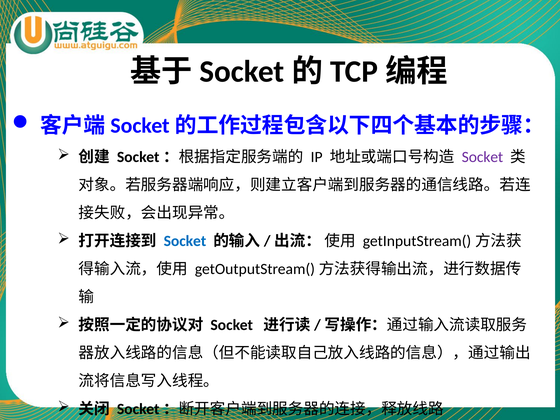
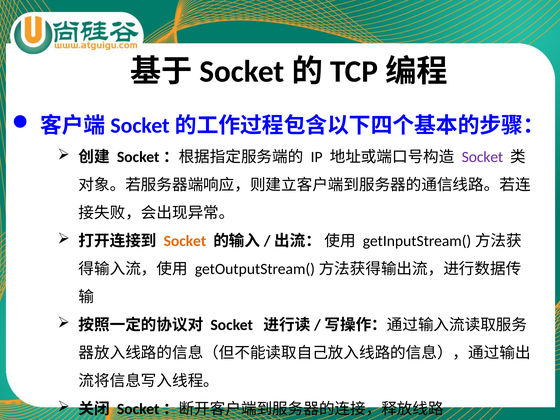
Socket at (185, 241) colour: blue -> orange
